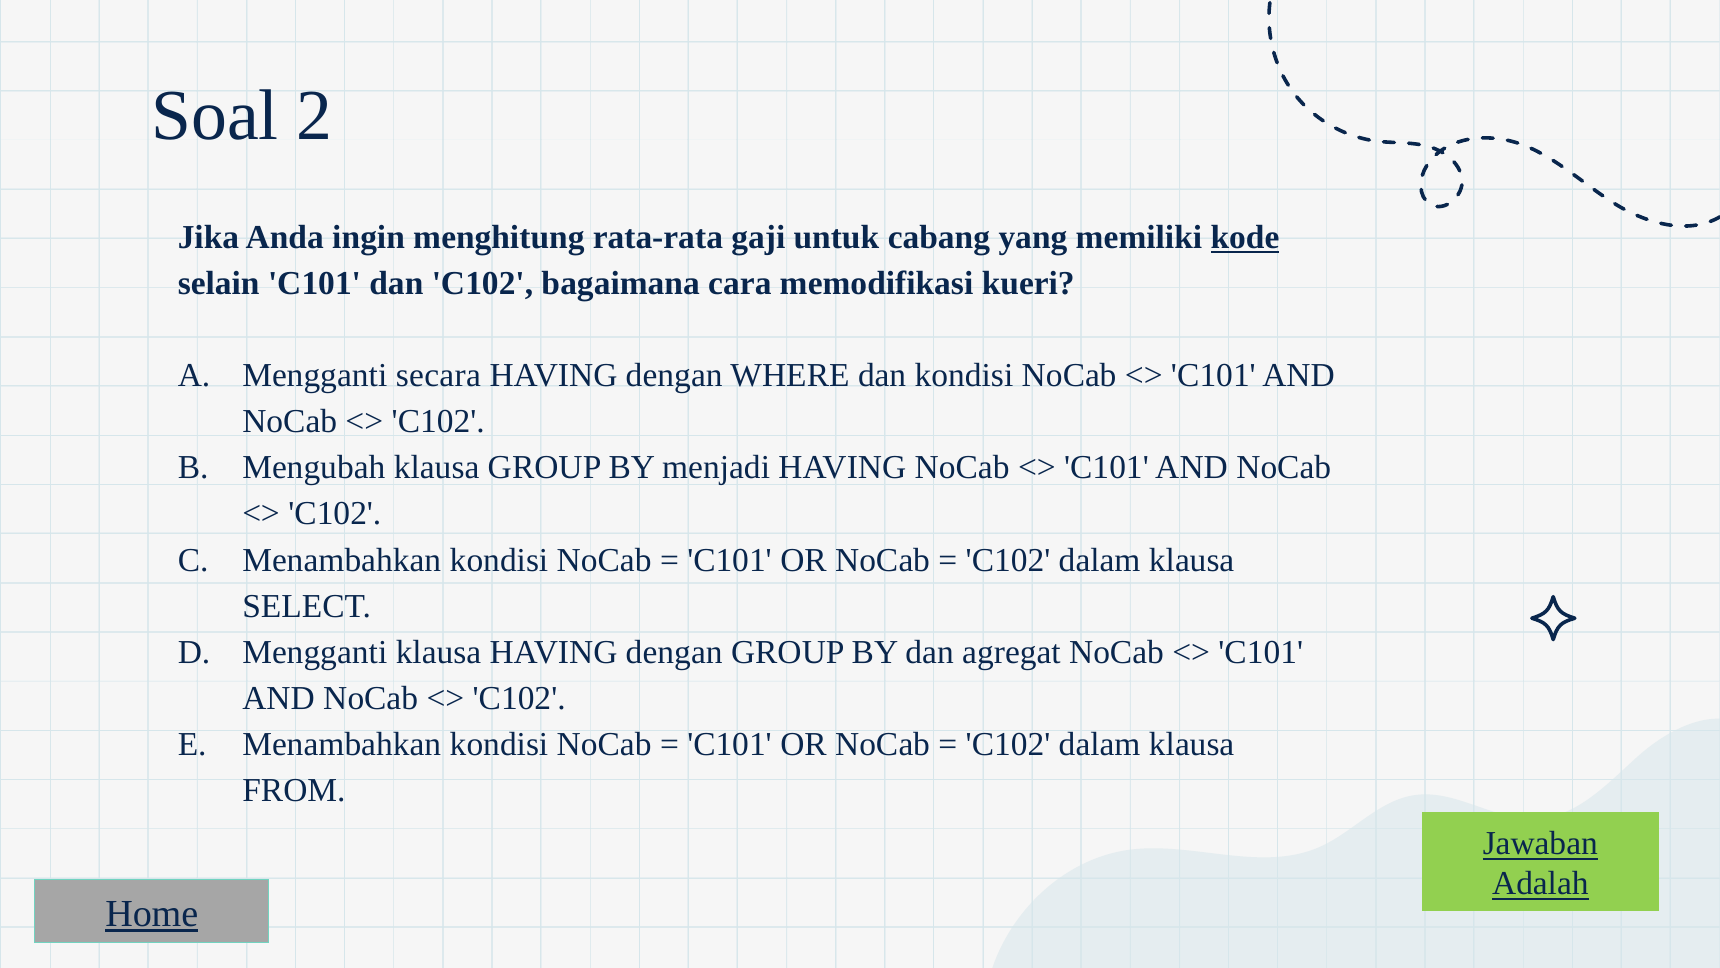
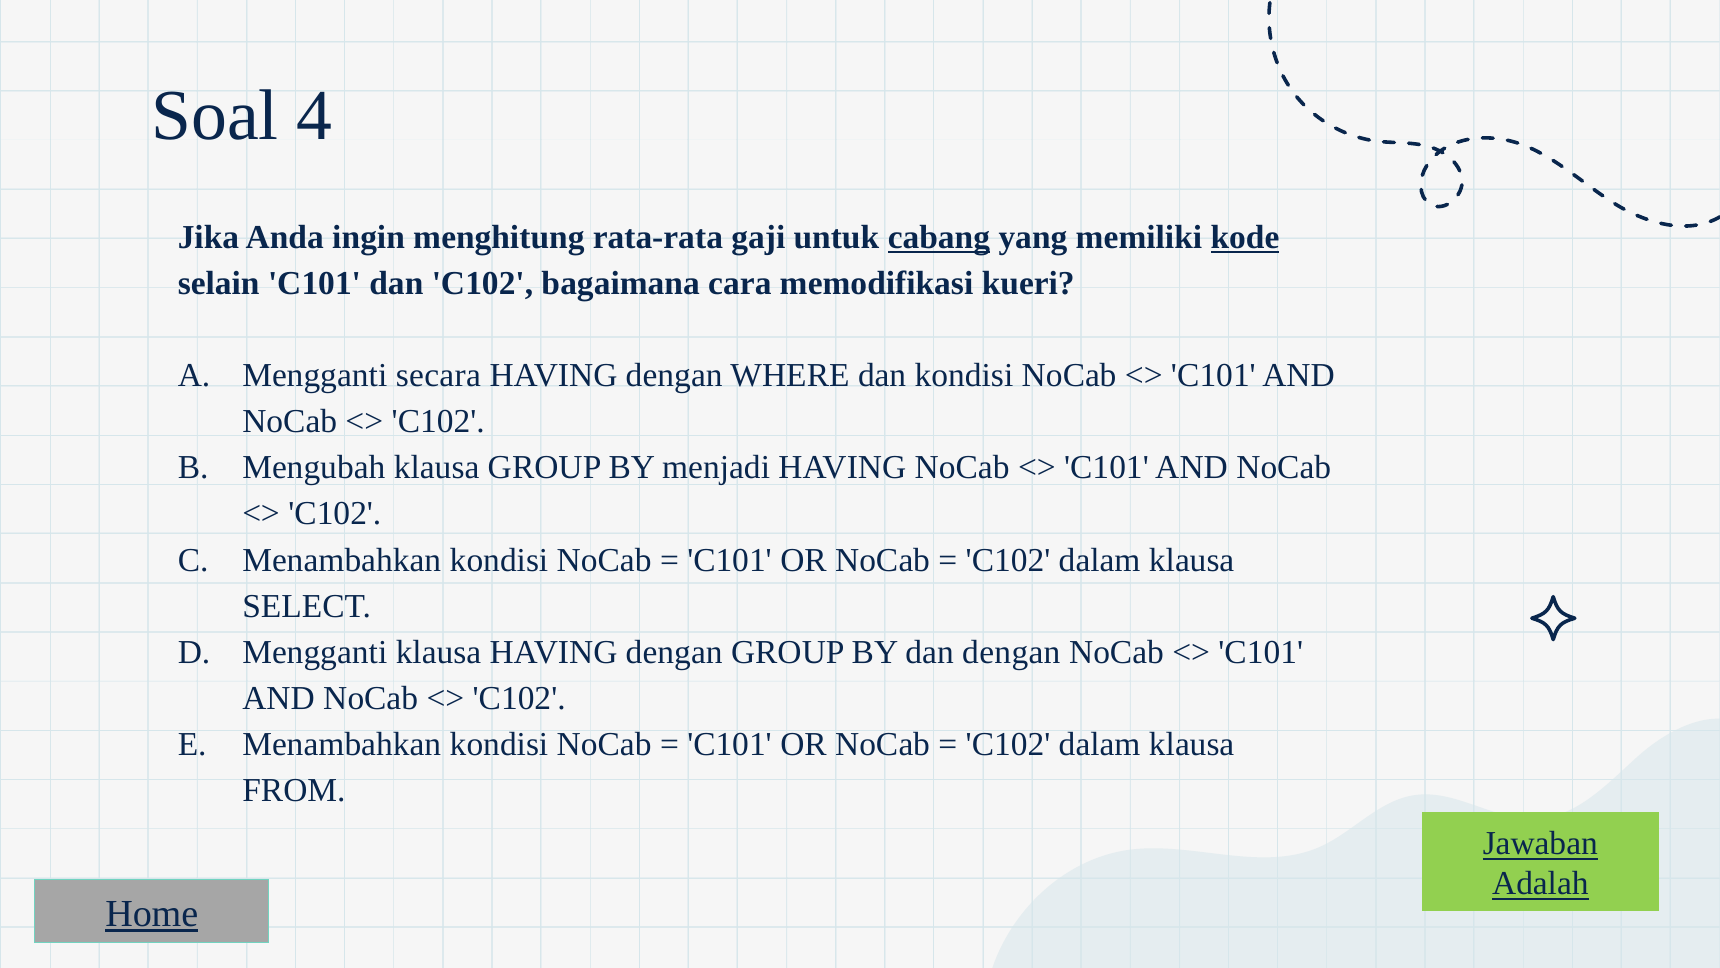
2: 2 -> 4
cabang underline: none -> present
dan agregat: agregat -> dengan
